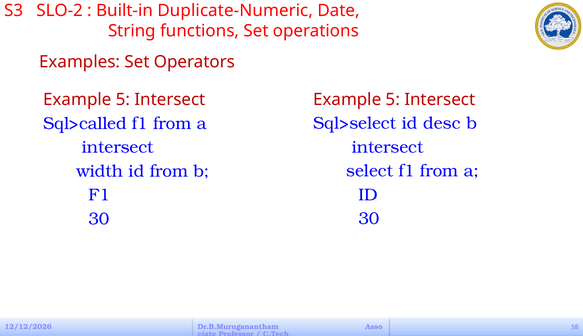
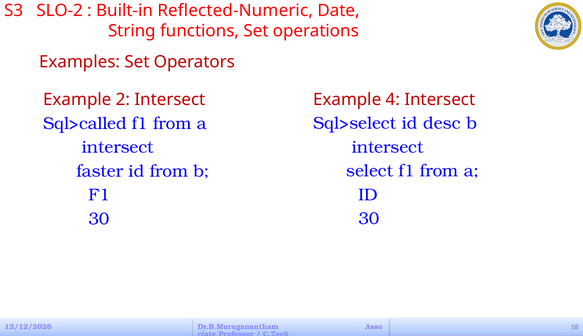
Duplicate-Numeric: Duplicate-Numeric -> Reflected-Numeric
5 at (123, 100): 5 -> 2
5 at (393, 100): 5 -> 4
width: width -> faster
